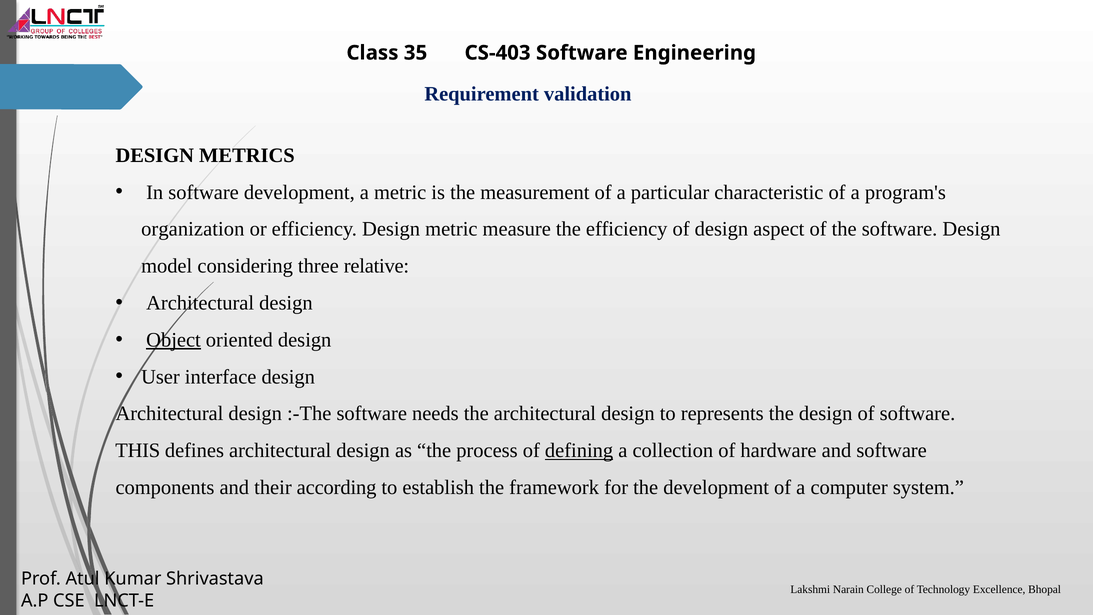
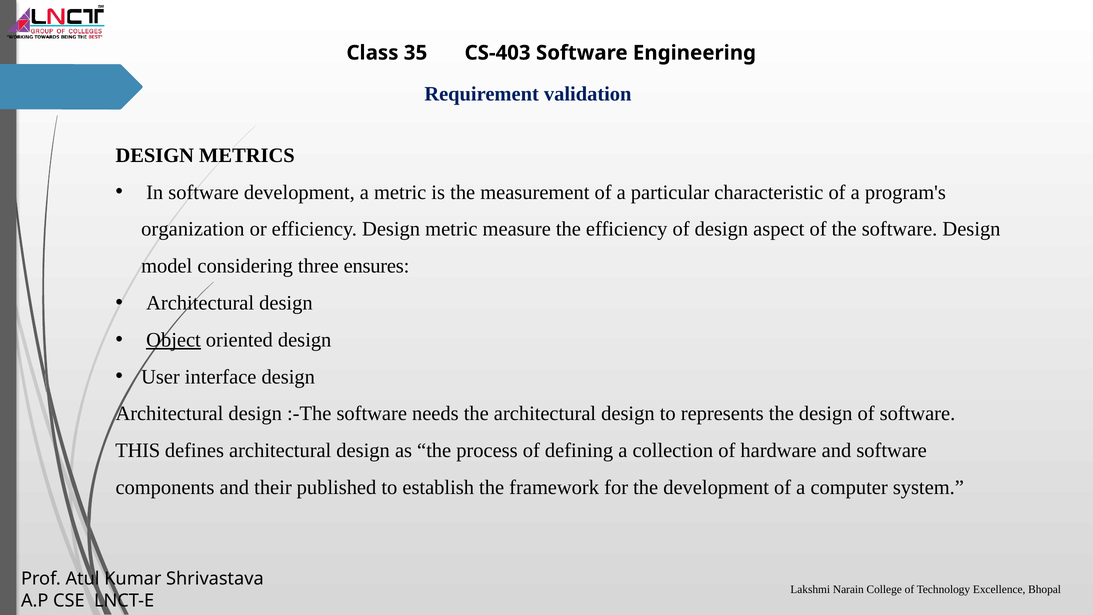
relative: relative -> ensures
defining underline: present -> none
according: according -> published
